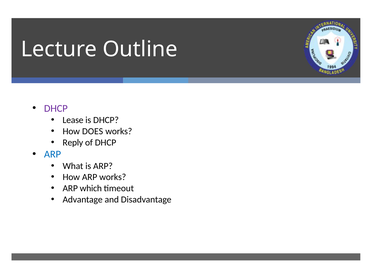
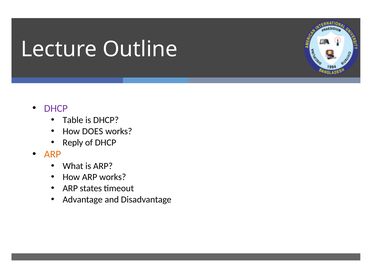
Lease: Lease -> Table
ARP at (53, 154) colour: blue -> orange
which: which -> states
